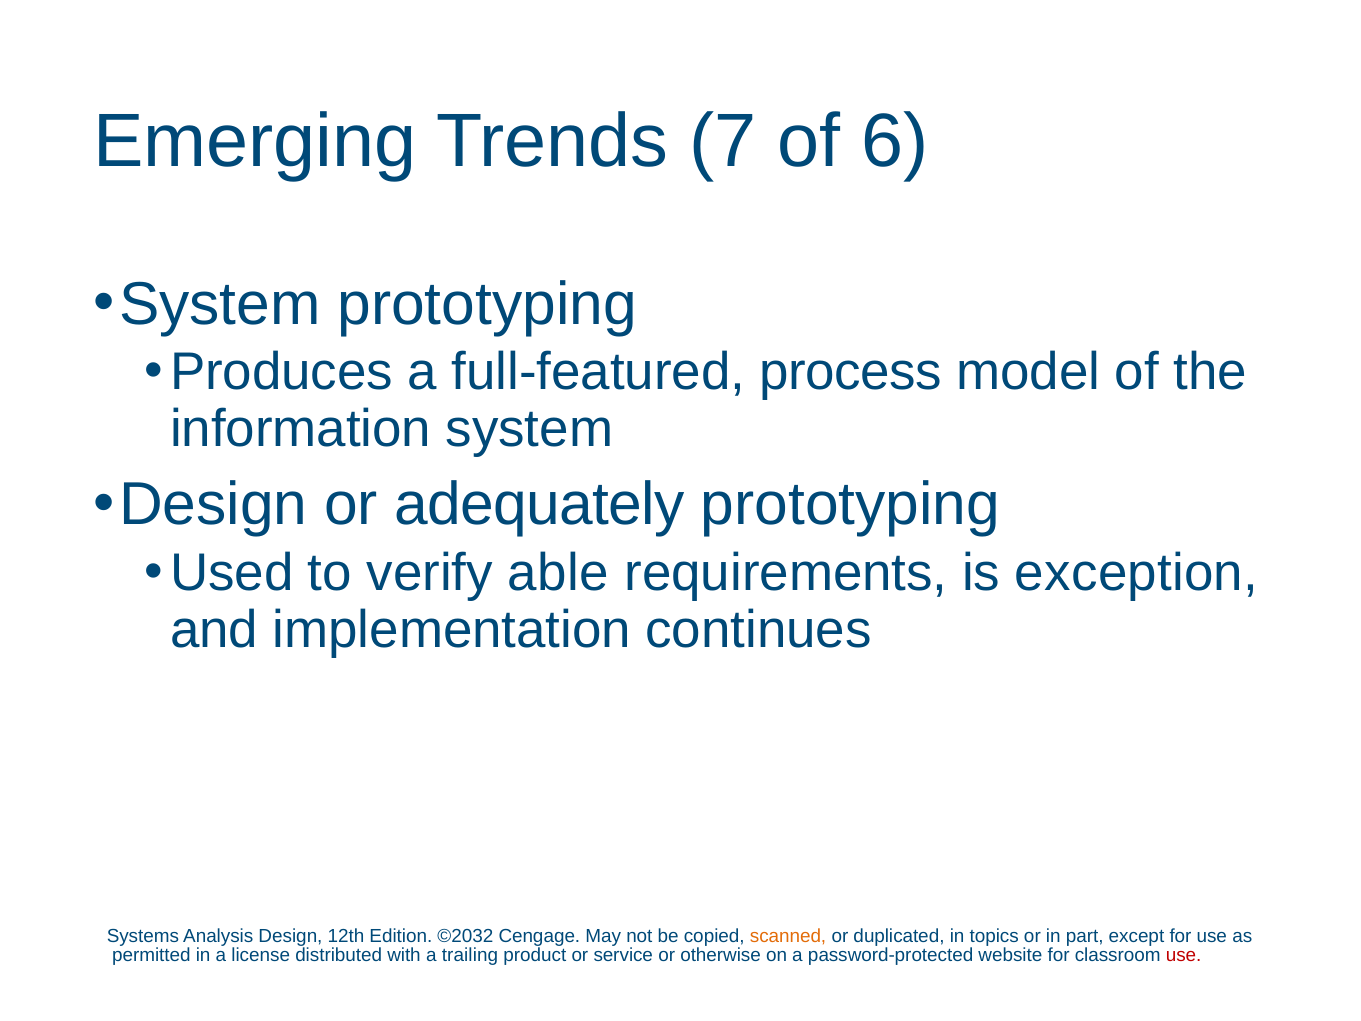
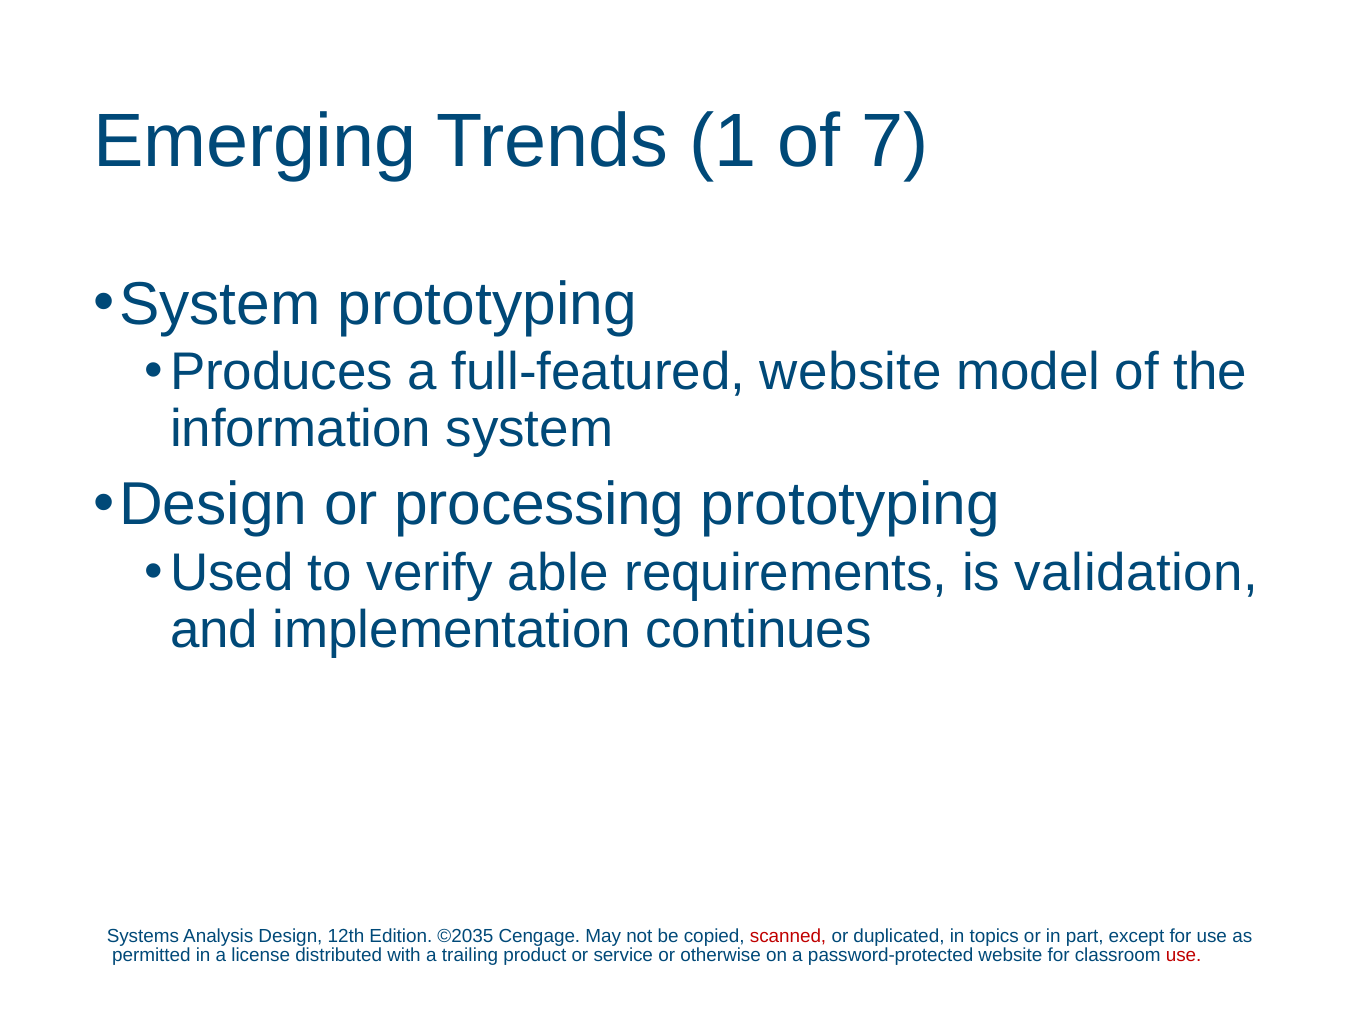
7: 7 -> 1
6: 6 -> 7
full-featured process: process -> website
adequately: adequately -> processing
exception: exception -> validation
©2032: ©2032 -> ©2035
scanned colour: orange -> red
